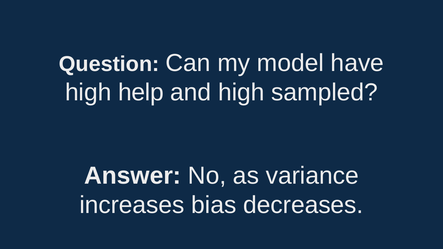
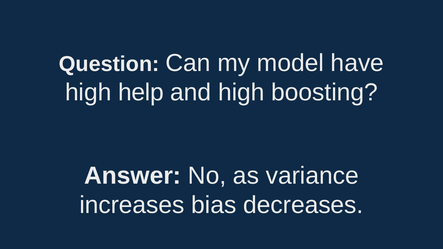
sampled: sampled -> boosting
